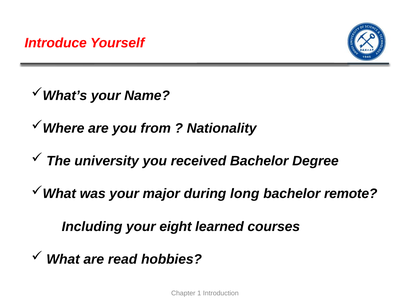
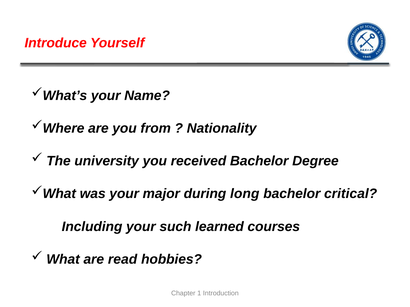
remote: remote -> critical
eight: eight -> such
